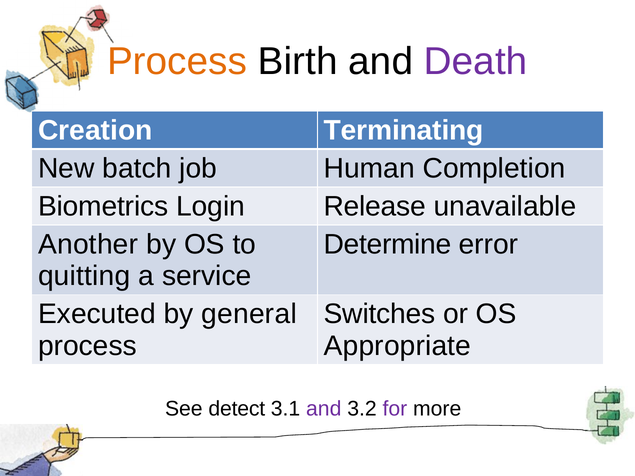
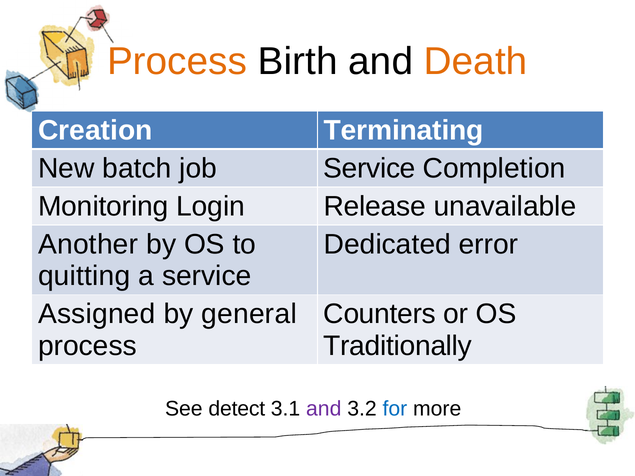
Death colour: purple -> orange
job Human: Human -> Service
Biometrics: Biometrics -> Monitoring
Determine: Determine -> Dedicated
Executed: Executed -> Assigned
Switches: Switches -> Counters
Appropriate: Appropriate -> Traditionally
for colour: purple -> blue
